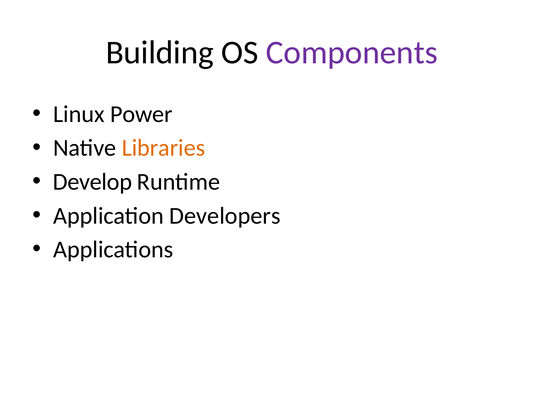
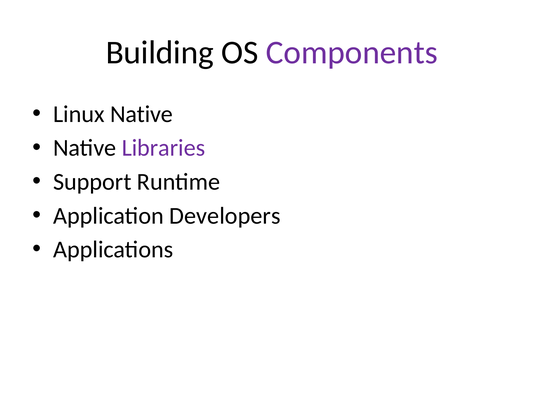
Linux Power: Power -> Native
Libraries colour: orange -> purple
Develop: Develop -> Support
